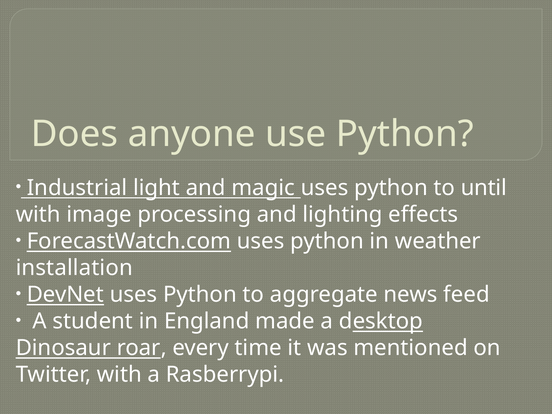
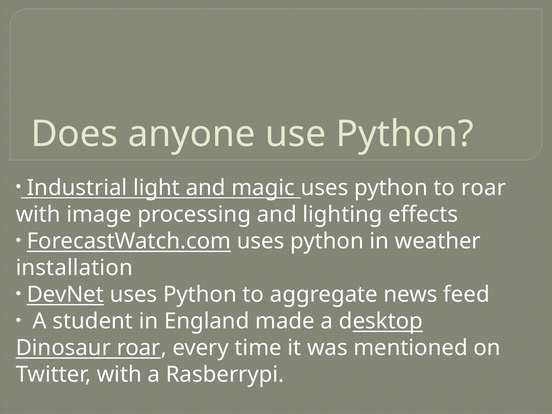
to until: until -> roar
